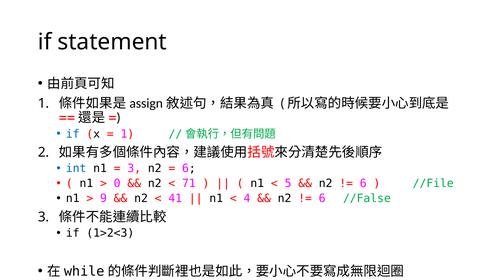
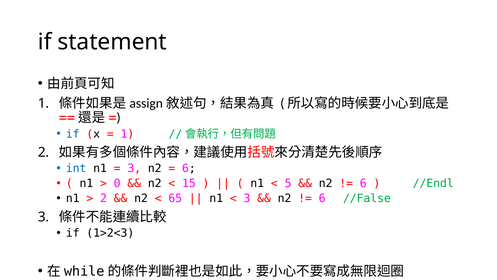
71: 71 -> 15
//File: //File -> //Endl
9 at (103, 198): 9 -> 2
41: 41 -> 65
4 at (247, 198): 4 -> 3
